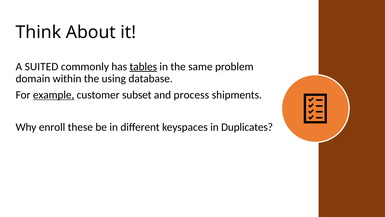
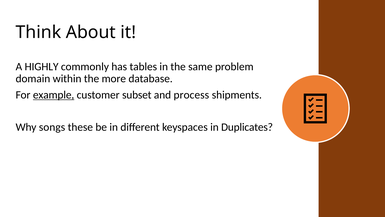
SUITED: SUITED -> HIGHLY
tables underline: present -> none
using: using -> more
enroll: enroll -> songs
